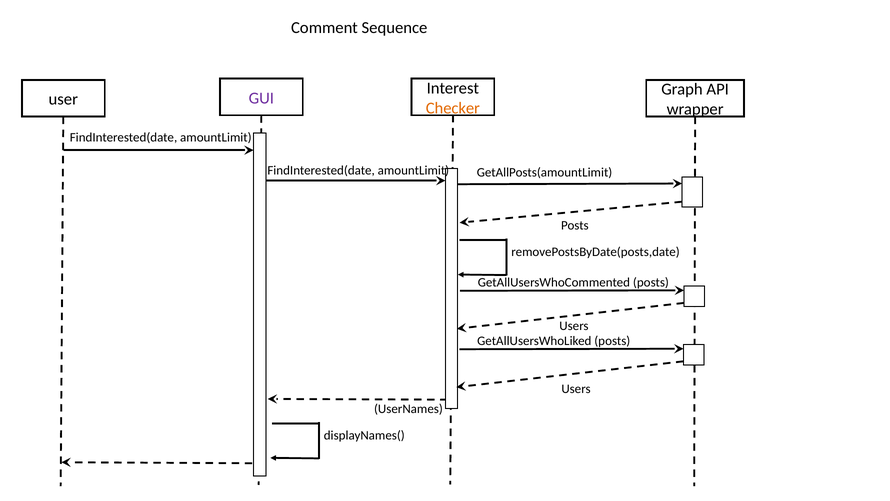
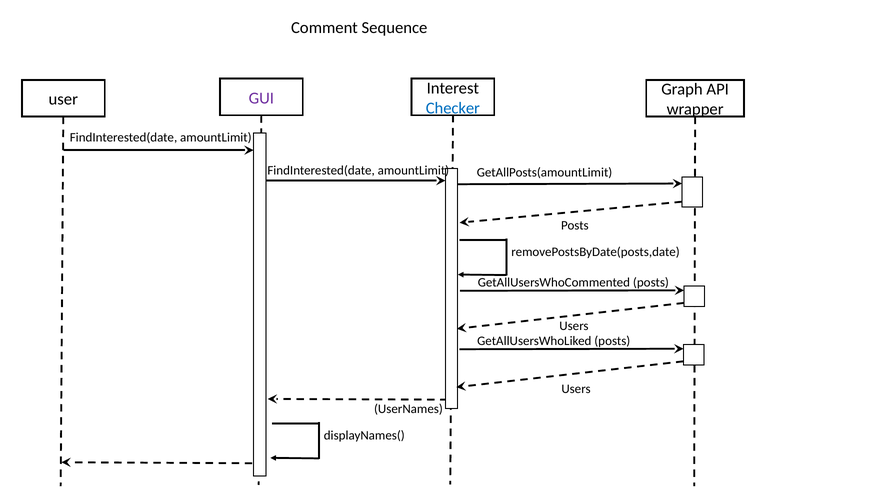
Checker colour: orange -> blue
